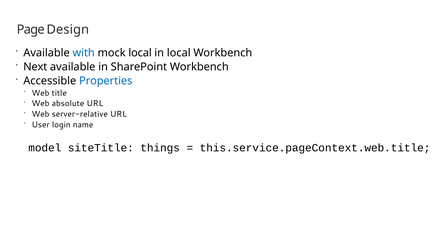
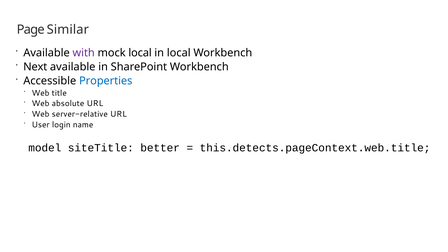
Design: Design -> Similar
with colour: blue -> purple
things: things -> better
this.service.pageContext.web.title: this.service.pageContext.web.title -> this.detects.pageContext.web.title
